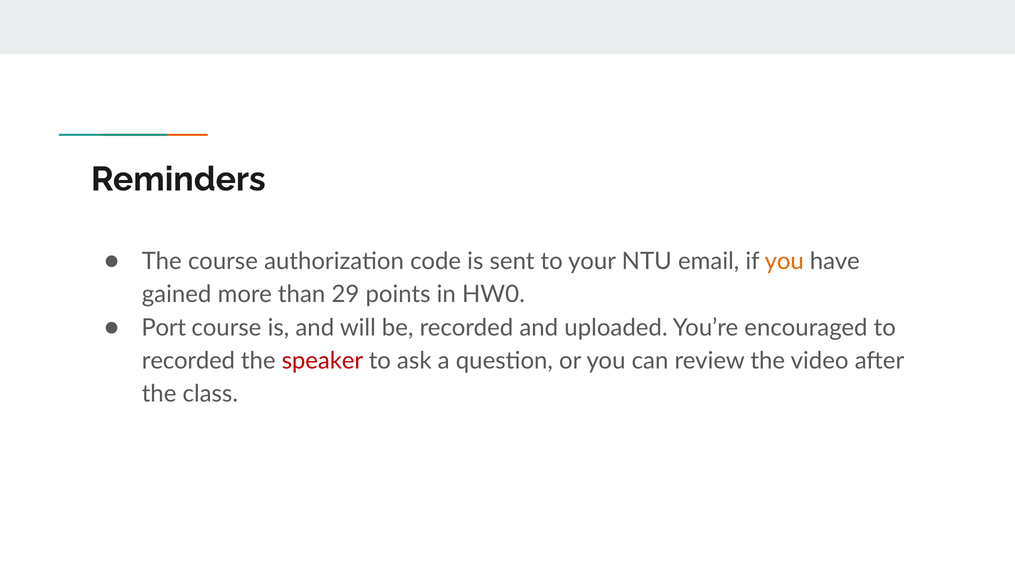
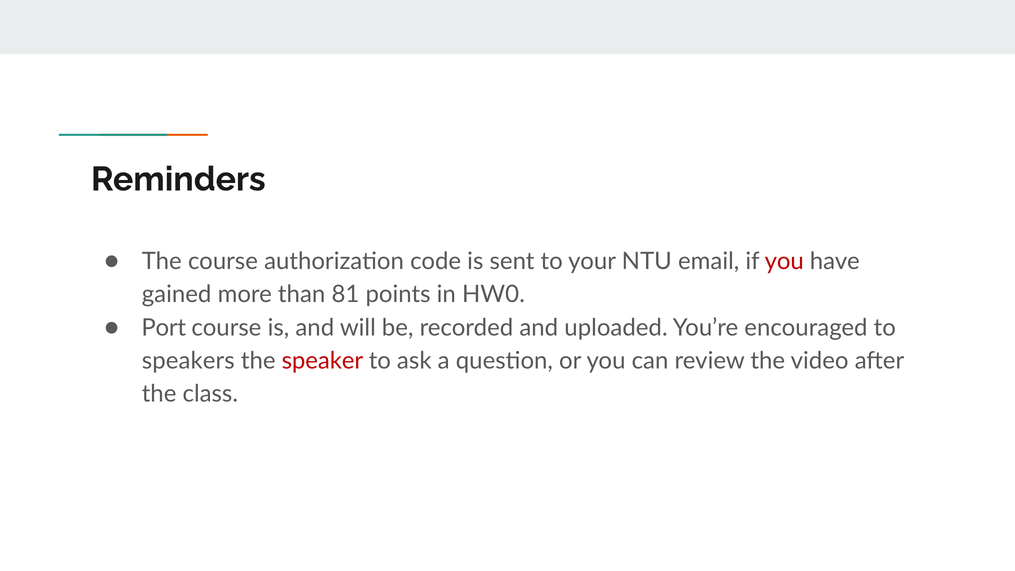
you at (784, 261) colour: orange -> red
29: 29 -> 81
recorded at (188, 361): recorded -> speakers
